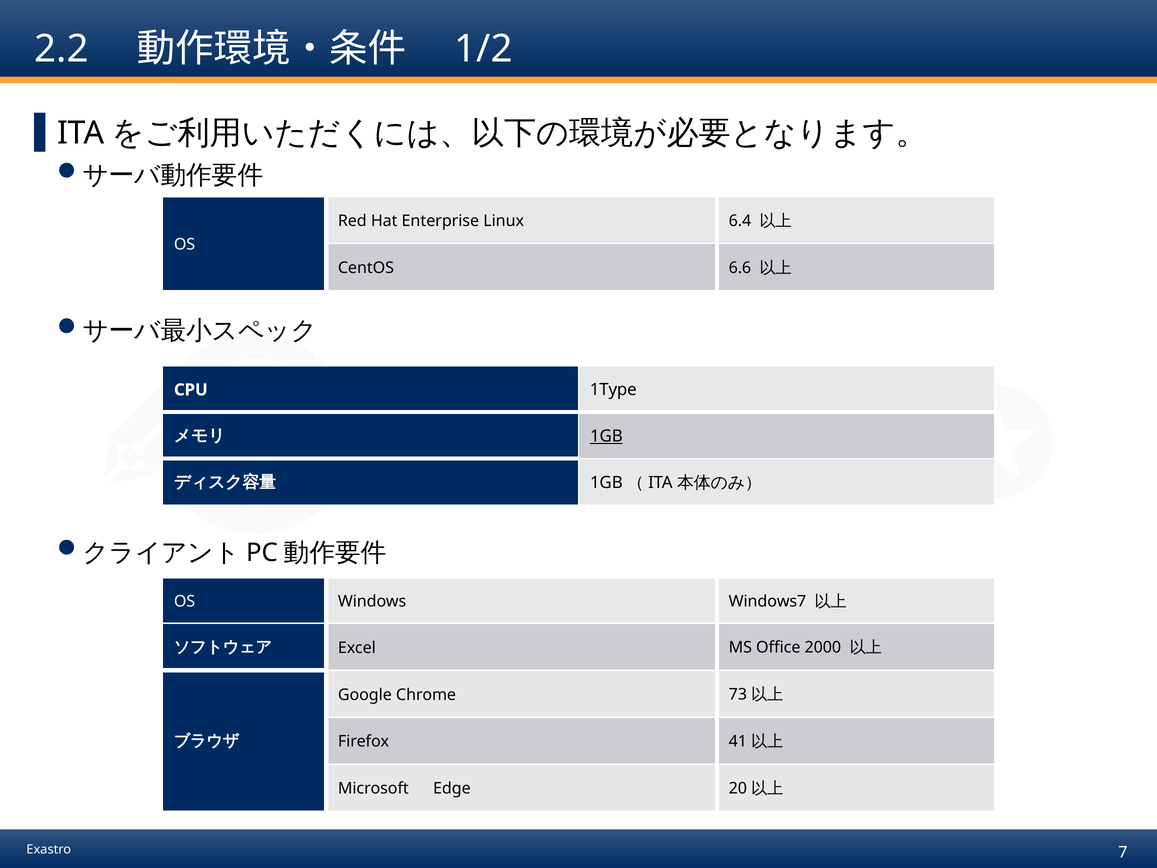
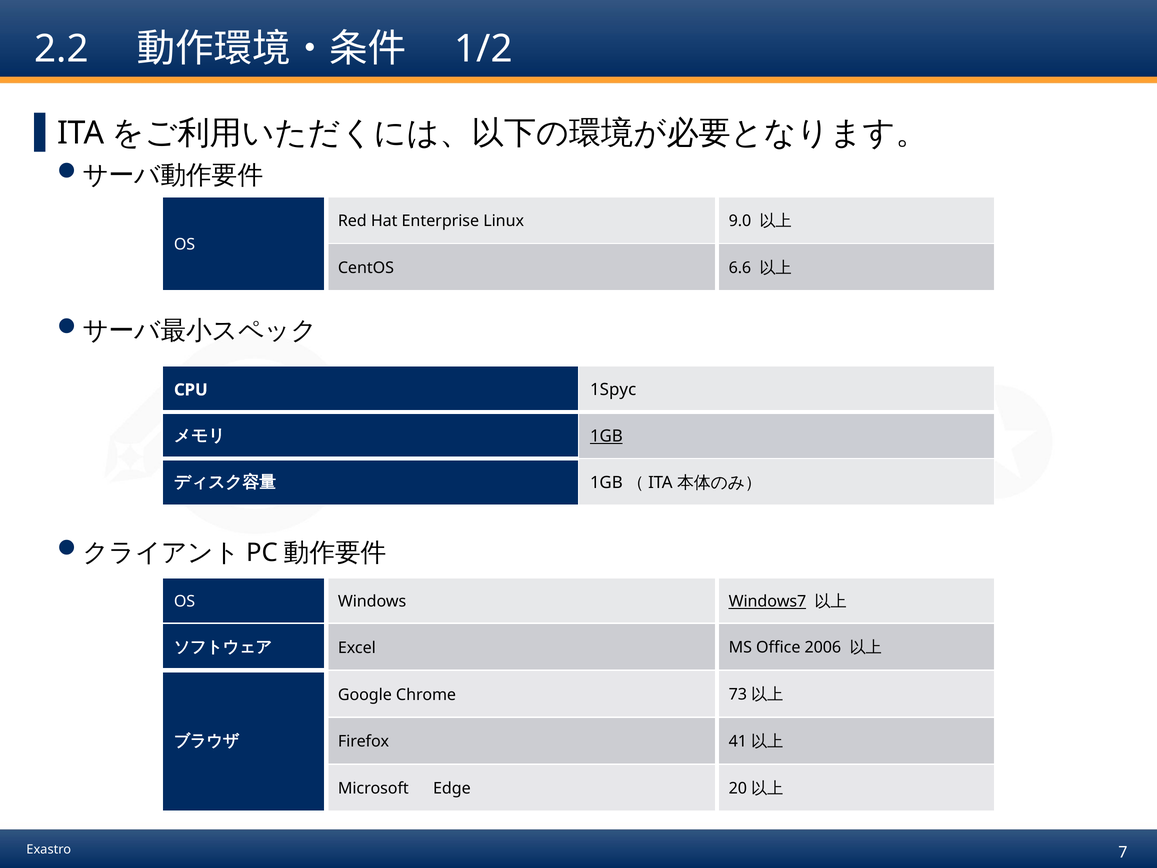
6.4: 6.4 -> 9.0
1Type: 1Type -> 1Spyc
Windows7 underline: none -> present
2000: 2000 -> 2006
